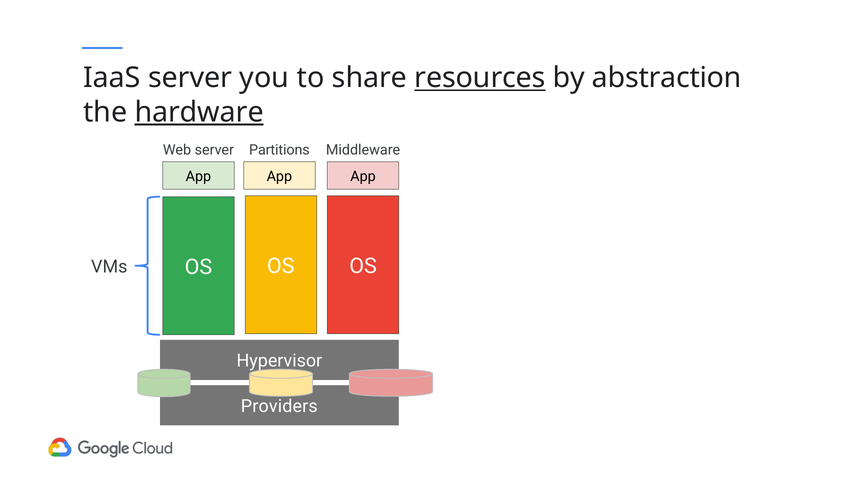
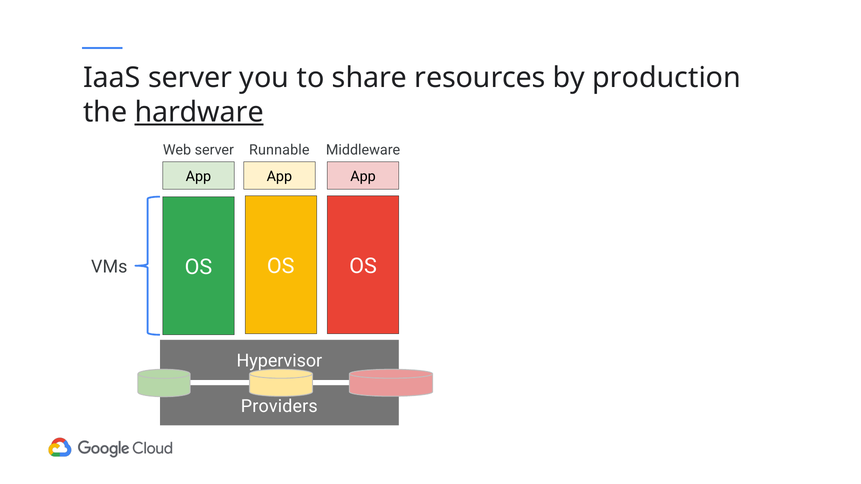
resources underline: present -> none
abstraction: abstraction -> production
Partitions: Partitions -> Runnable
